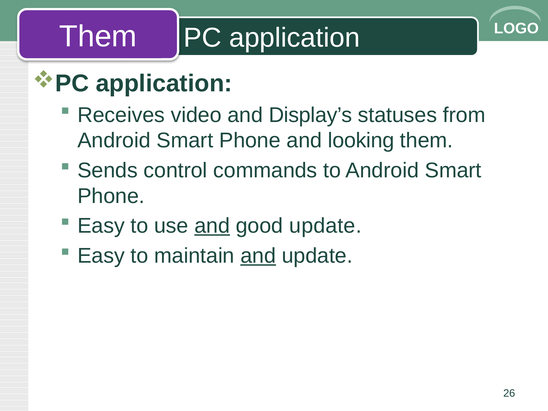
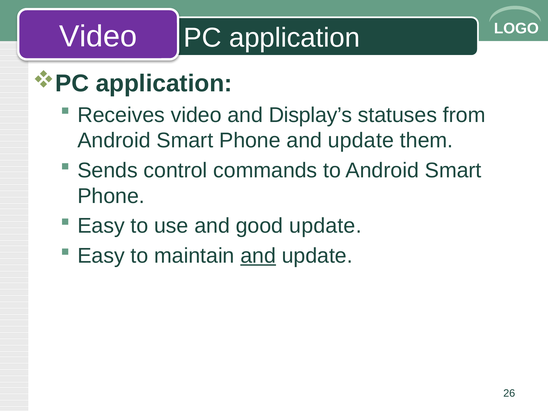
Them at (98, 36): Them -> Video
Phone and looking: looking -> update
and at (212, 226) underline: present -> none
